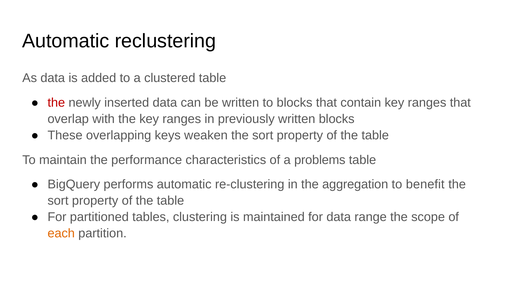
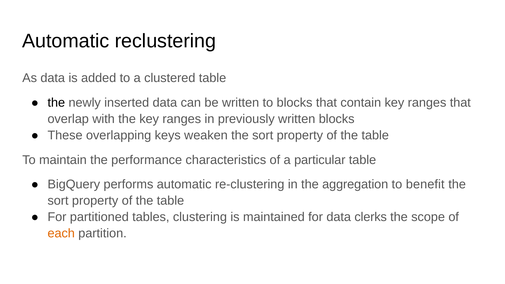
the at (56, 103) colour: red -> black
problems: problems -> particular
range: range -> clerks
